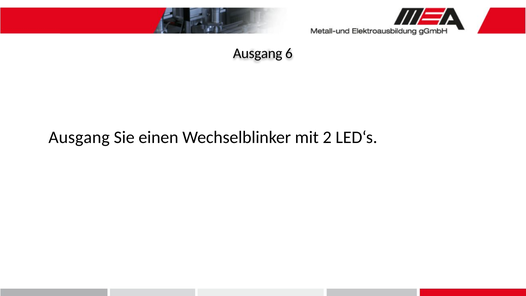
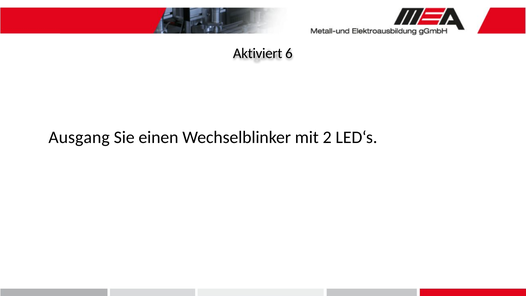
Ausgang at (258, 53): Ausgang -> Aktiviert
